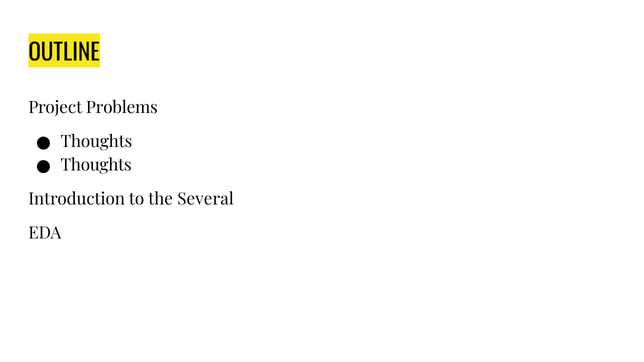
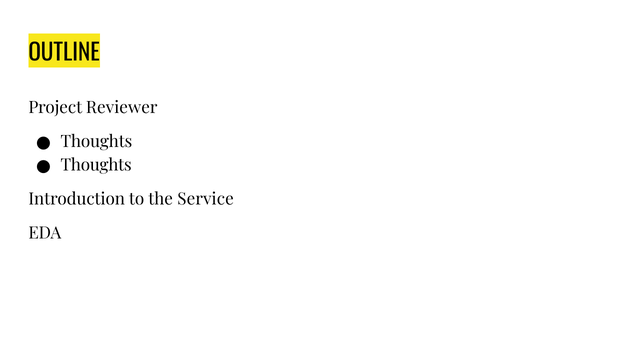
Problems: Problems -> Reviewer
Several: Several -> Service
